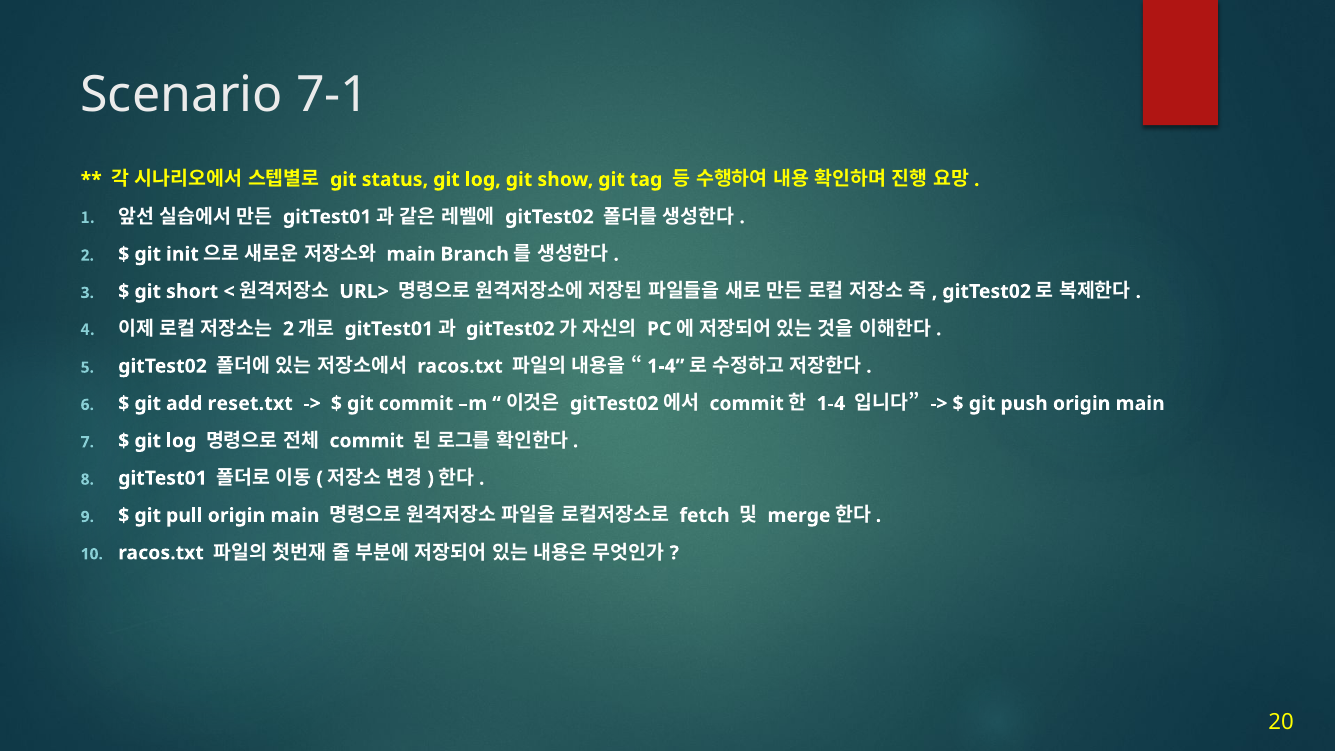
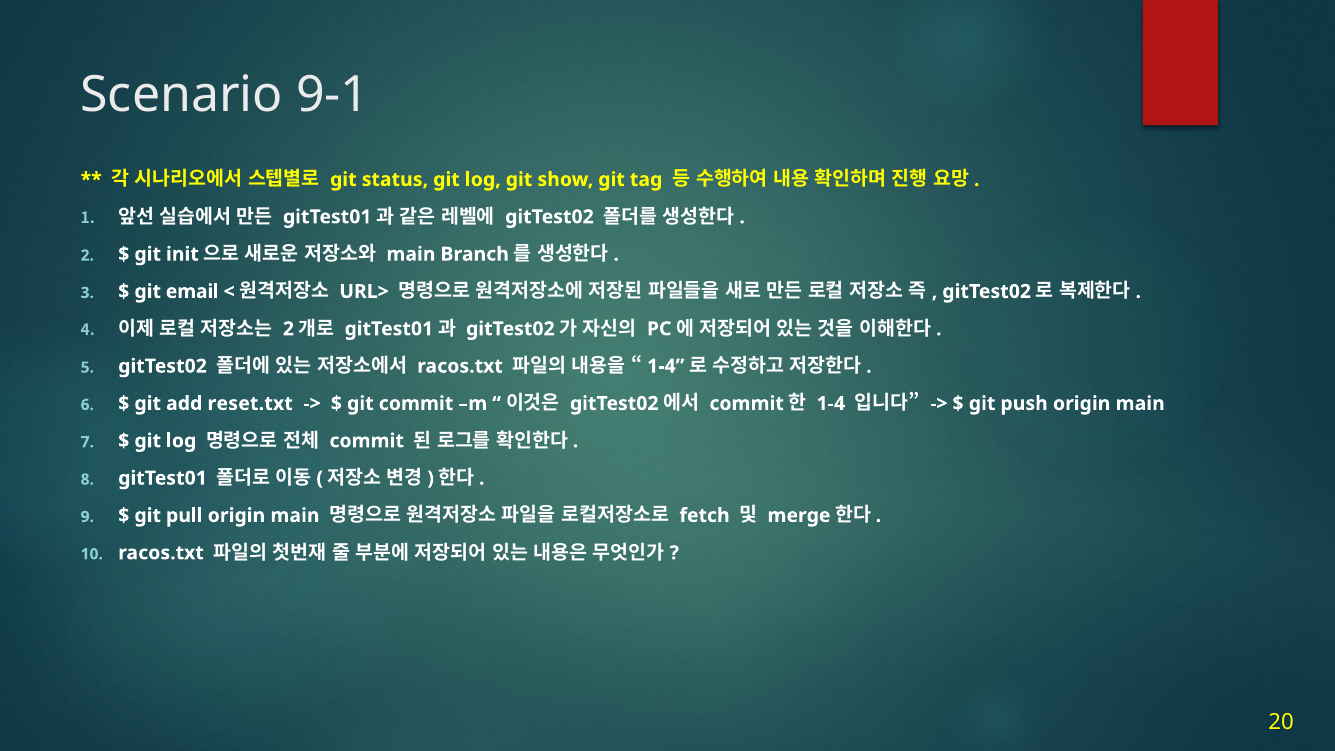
7-1: 7-1 -> 9-1
short: short -> email
